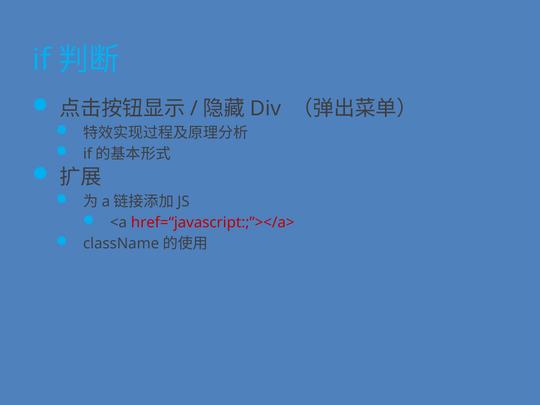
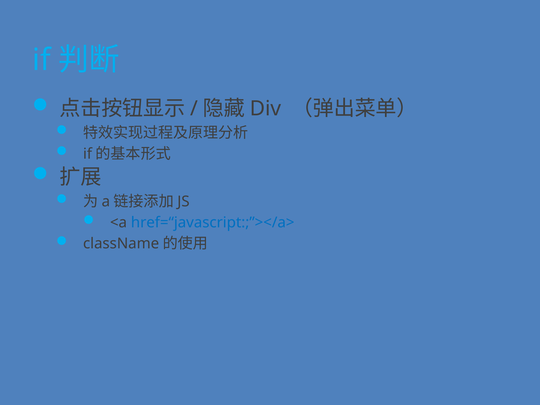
href=“javascript:;”></a> colour: red -> blue
